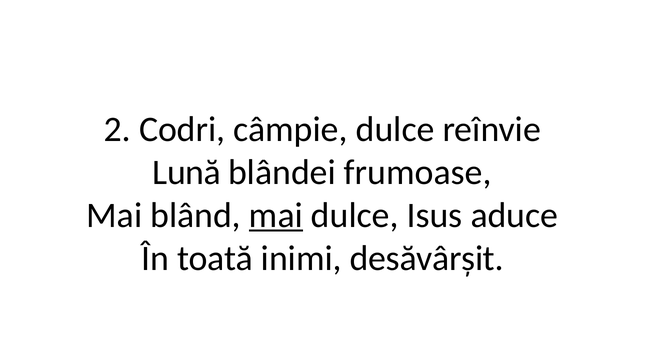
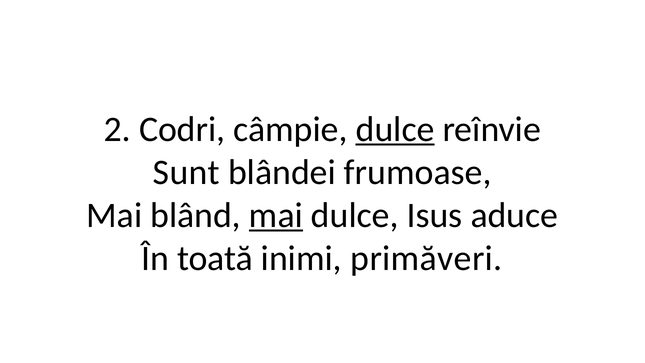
dulce at (395, 129) underline: none -> present
Lună: Lună -> Sunt
desăvârșit: desăvârșit -> primăveri
